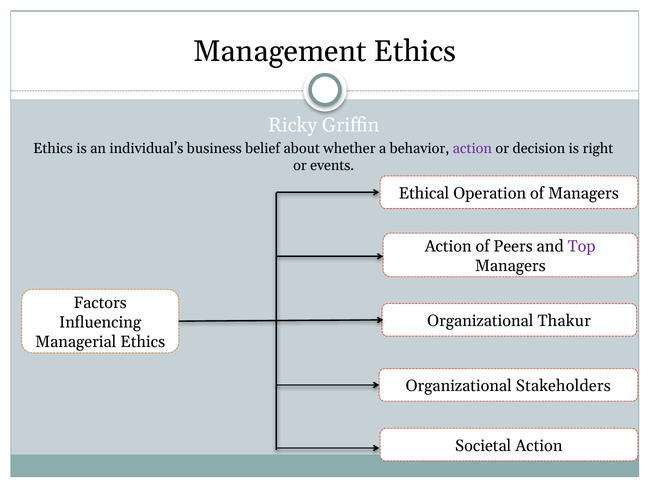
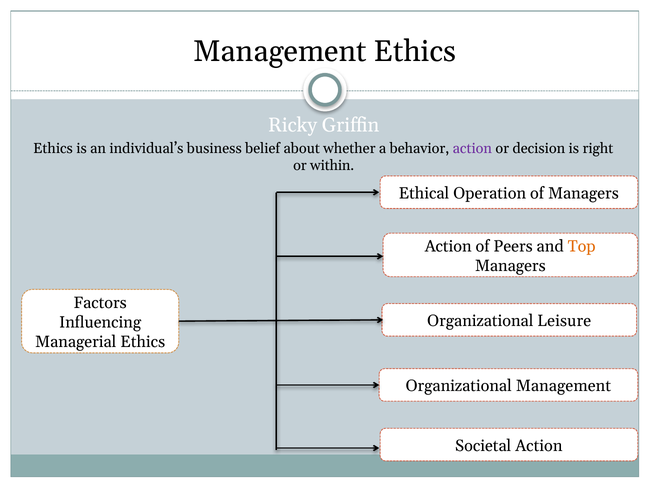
events: events -> within
Top colour: purple -> orange
Thakur: Thakur -> Leisure
Organizational Stakeholders: Stakeholders -> Management
